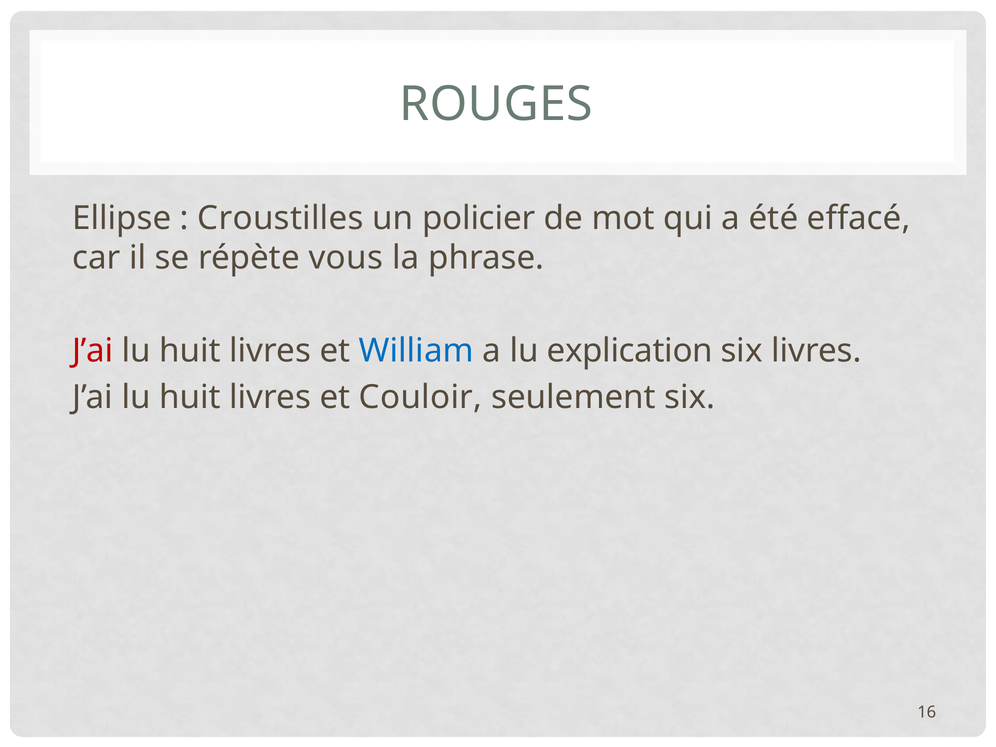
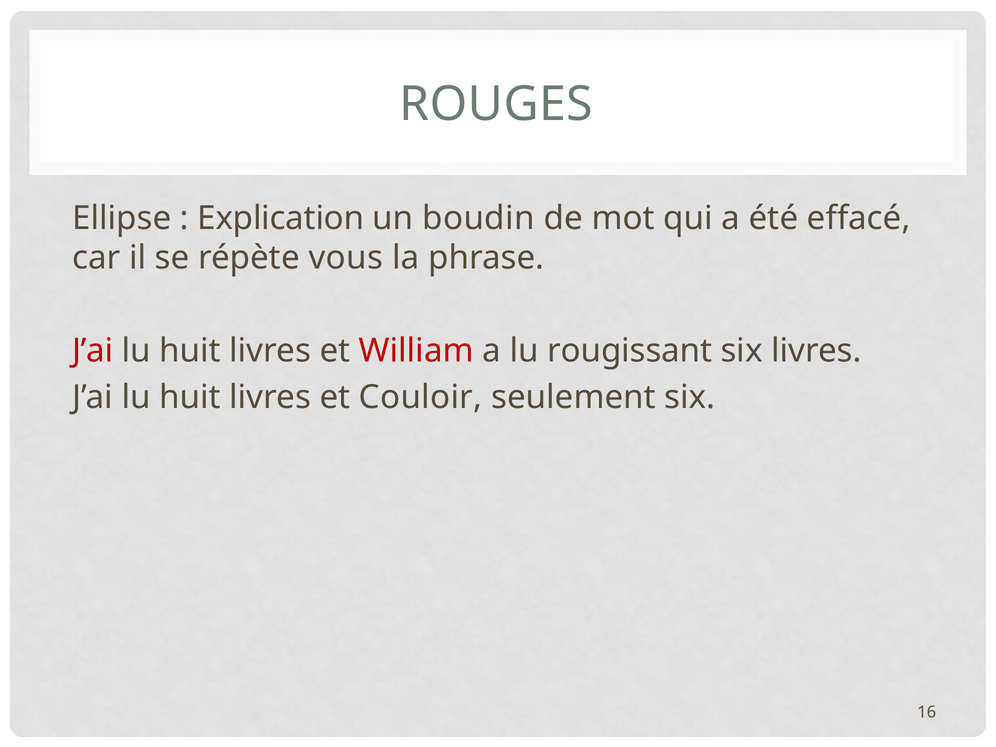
Croustilles: Croustilles -> Explication
policier: policier -> boudin
William colour: blue -> red
explication: explication -> rougissant
